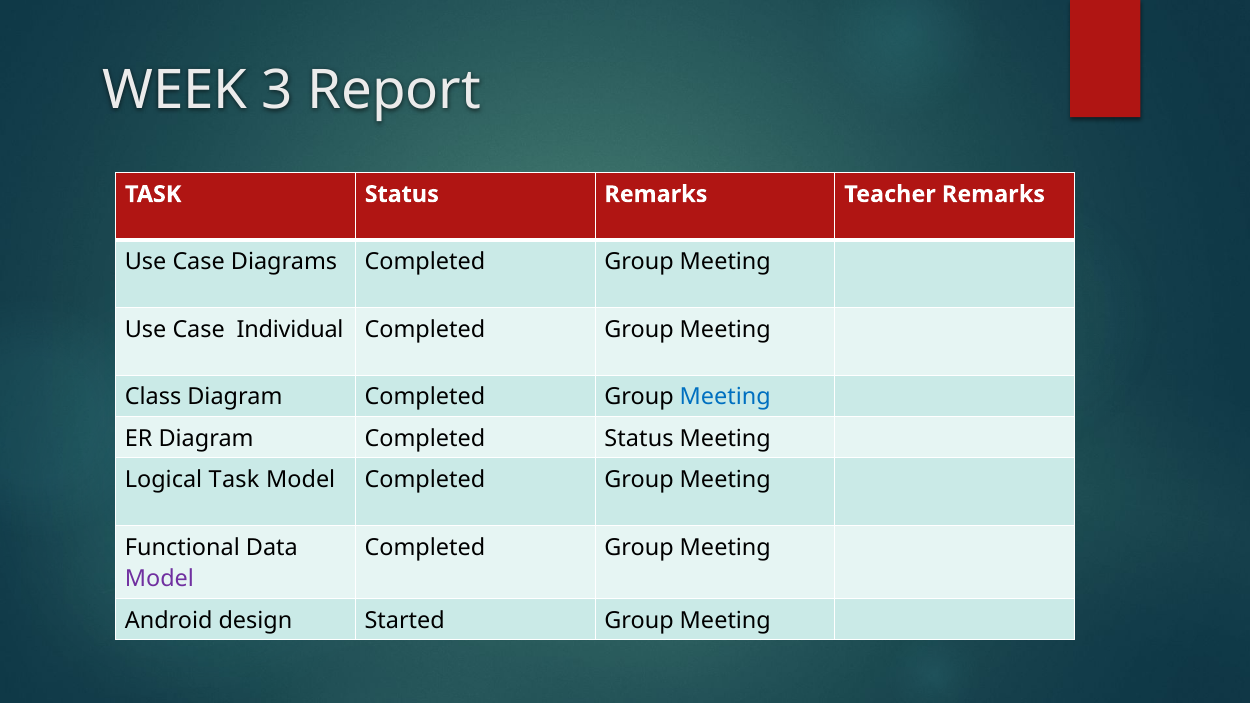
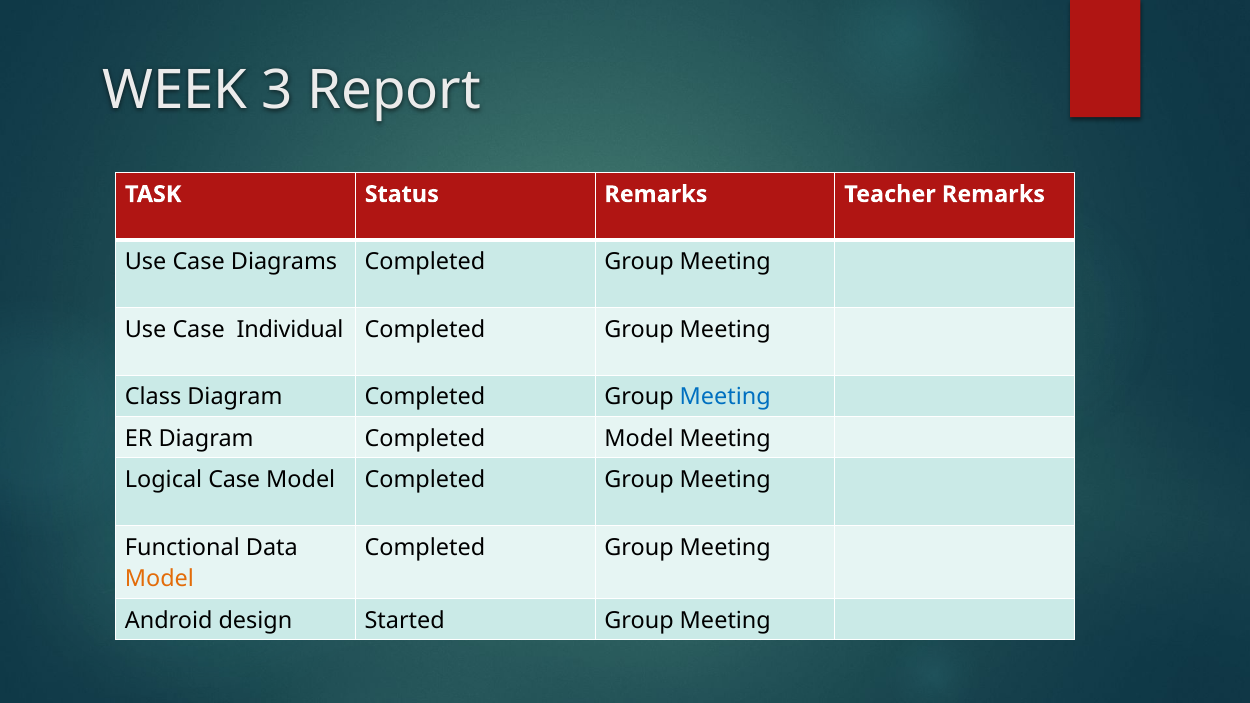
Completed Status: Status -> Model
Logical Task: Task -> Case
Model at (159, 579) colour: purple -> orange
